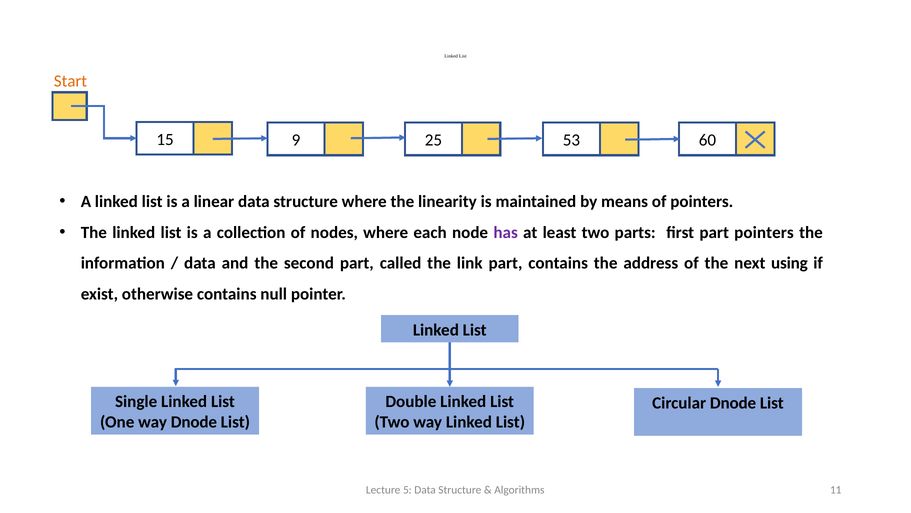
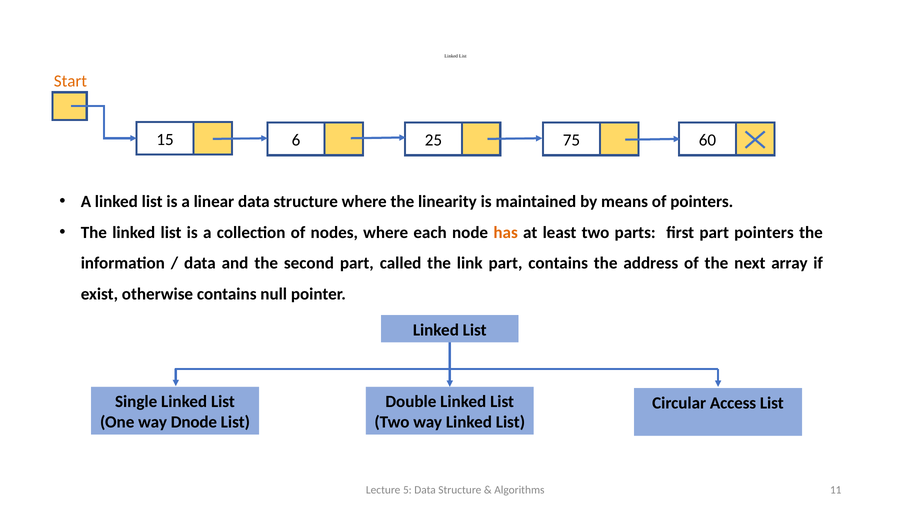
9: 9 -> 6
53: 53 -> 75
has colour: purple -> orange
using: using -> array
Circular Dnode: Dnode -> Access
